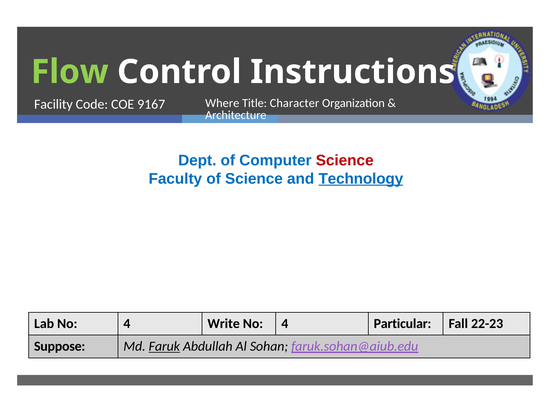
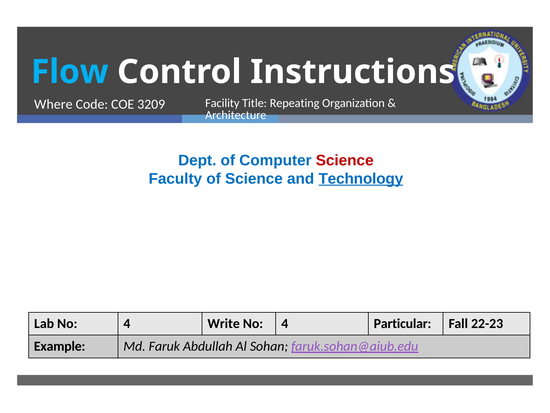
Flow colour: light green -> light blue
Where: Where -> Facility
Character: Character -> Repeating
Facility: Facility -> Where
9167: 9167 -> 3209
Suppose: Suppose -> Example
Faruk underline: present -> none
